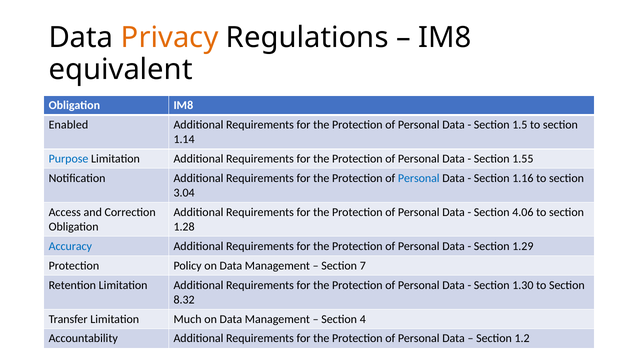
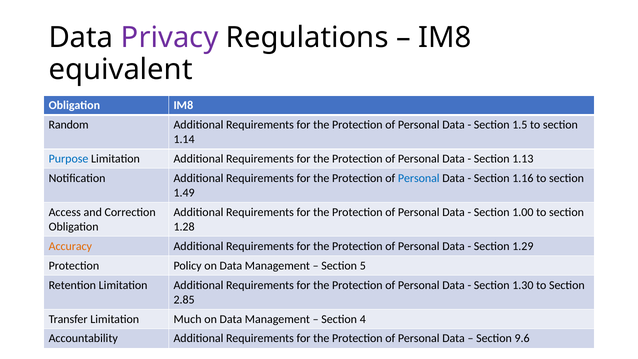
Privacy colour: orange -> purple
Enabled: Enabled -> Random
1.55: 1.55 -> 1.13
3.04: 3.04 -> 1.49
4.06: 4.06 -> 1.00
Accuracy colour: blue -> orange
7: 7 -> 5
8.32: 8.32 -> 2.85
1.2: 1.2 -> 9.6
